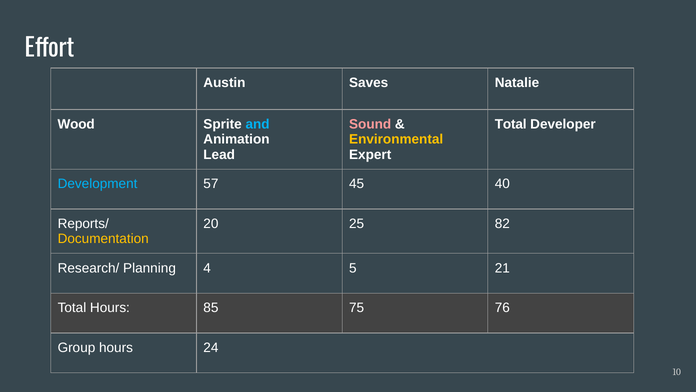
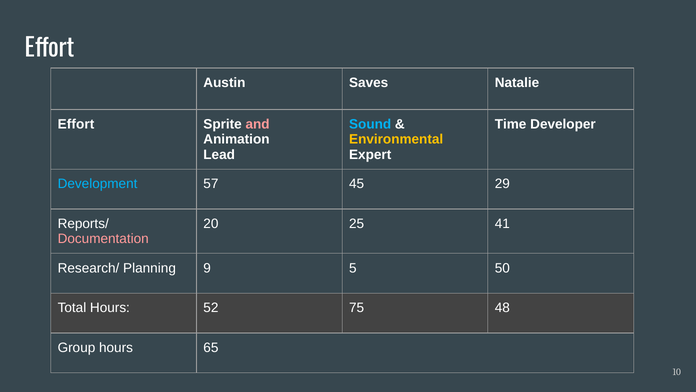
Wood at (76, 124): Wood -> Effort
and colour: light blue -> pink
Sound colour: pink -> light blue
Total at (511, 124): Total -> Time
40: 40 -> 29
82: 82 -> 41
Documentation colour: yellow -> pink
4: 4 -> 9
21: 21 -> 50
85: 85 -> 52
76: 76 -> 48
24: 24 -> 65
